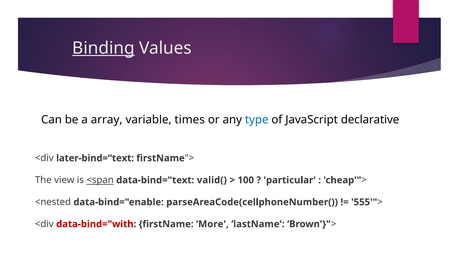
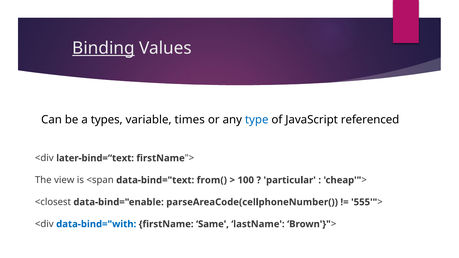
array: array -> types
declarative: declarative -> referenced
<span underline: present -> none
valid(: valid( -> from(
<nested: <nested -> <closest
data-bind="with colour: red -> blue
More: More -> Same
